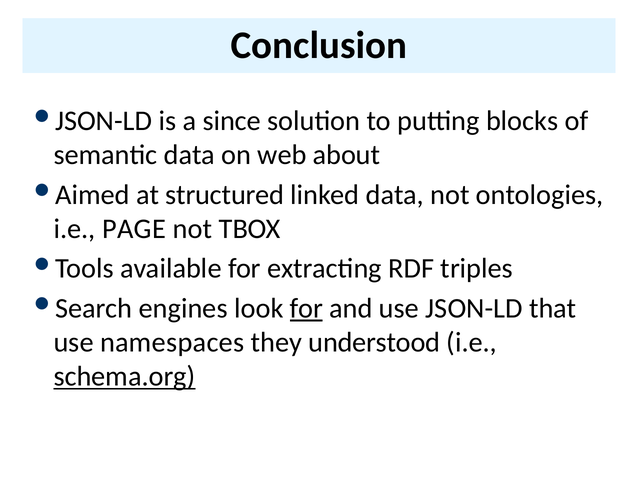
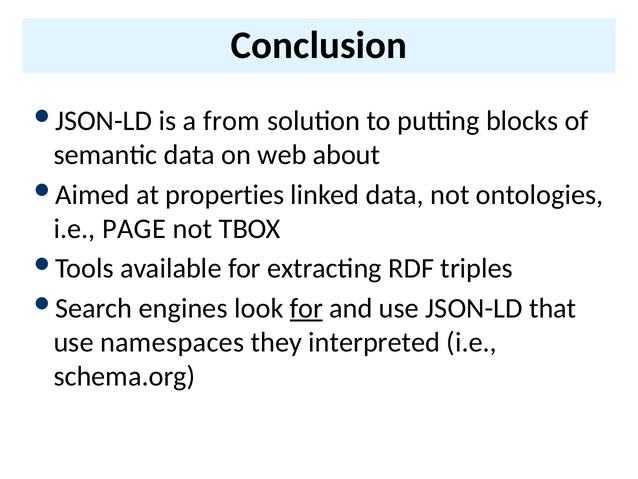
since: since -> from
structured: structured -> properties
understood: understood -> interpreted
schema.org underline: present -> none
